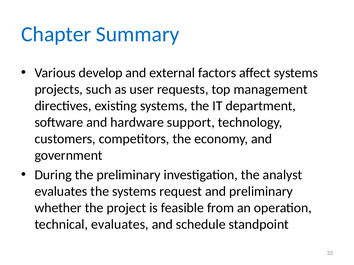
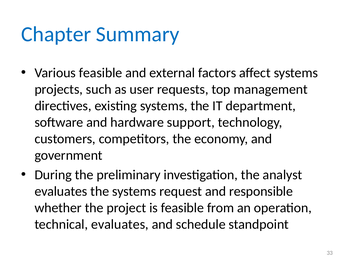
Various develop: develop -> feasible
and preliminary: preliminary -> responsible
